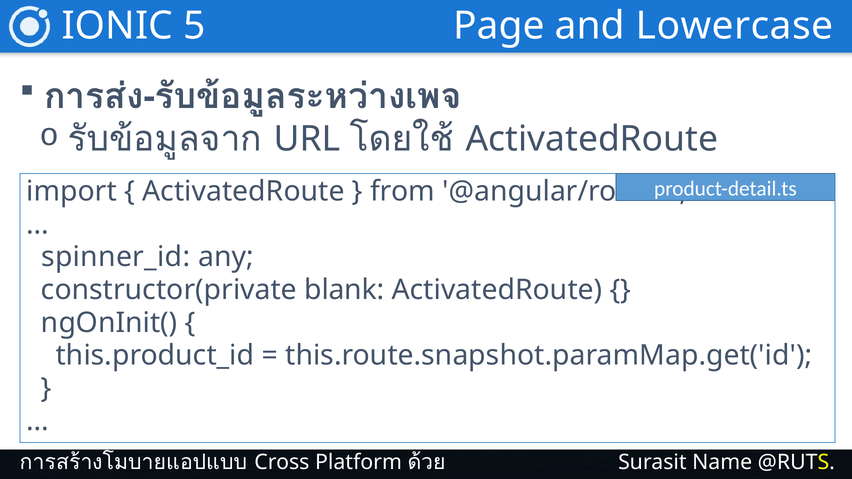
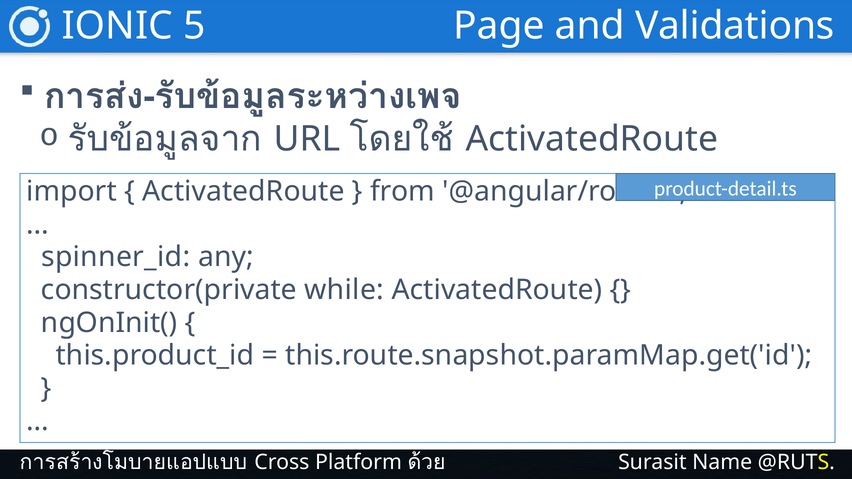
Lowercase: Lowercase -> Validations
blank: blank -> while
